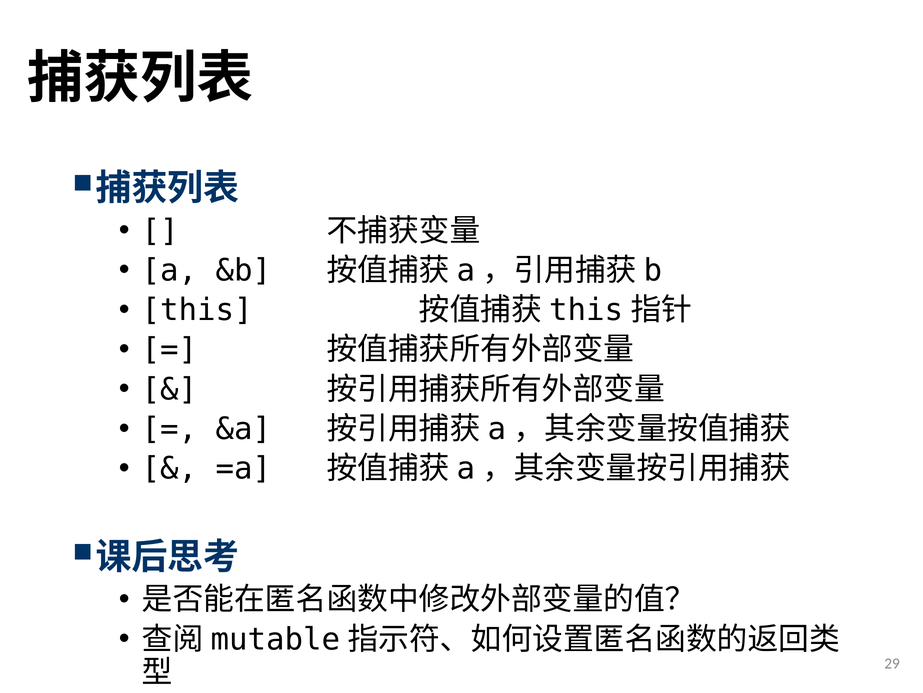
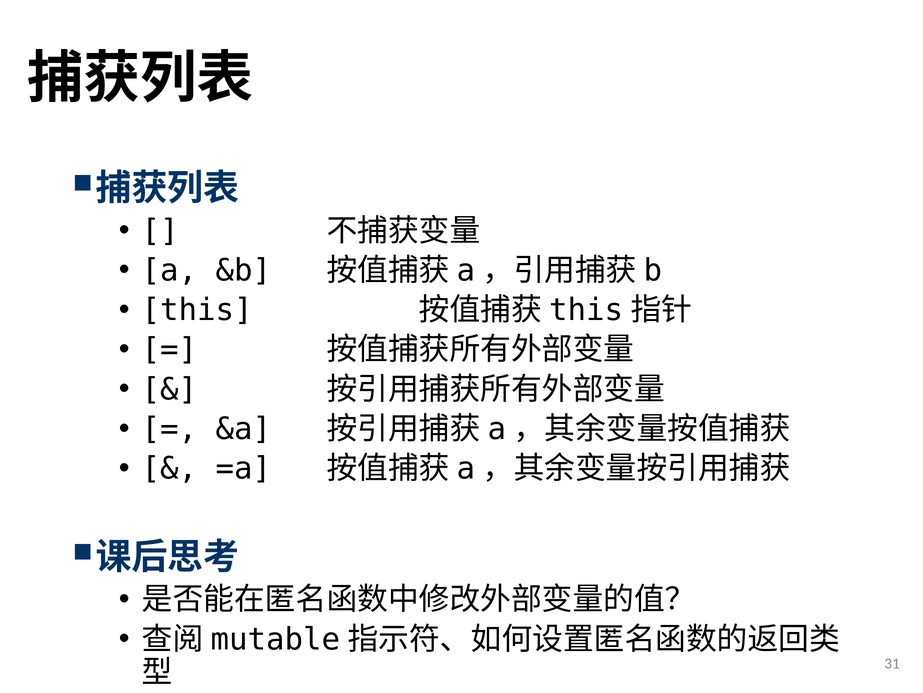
29: 29 -> 31
